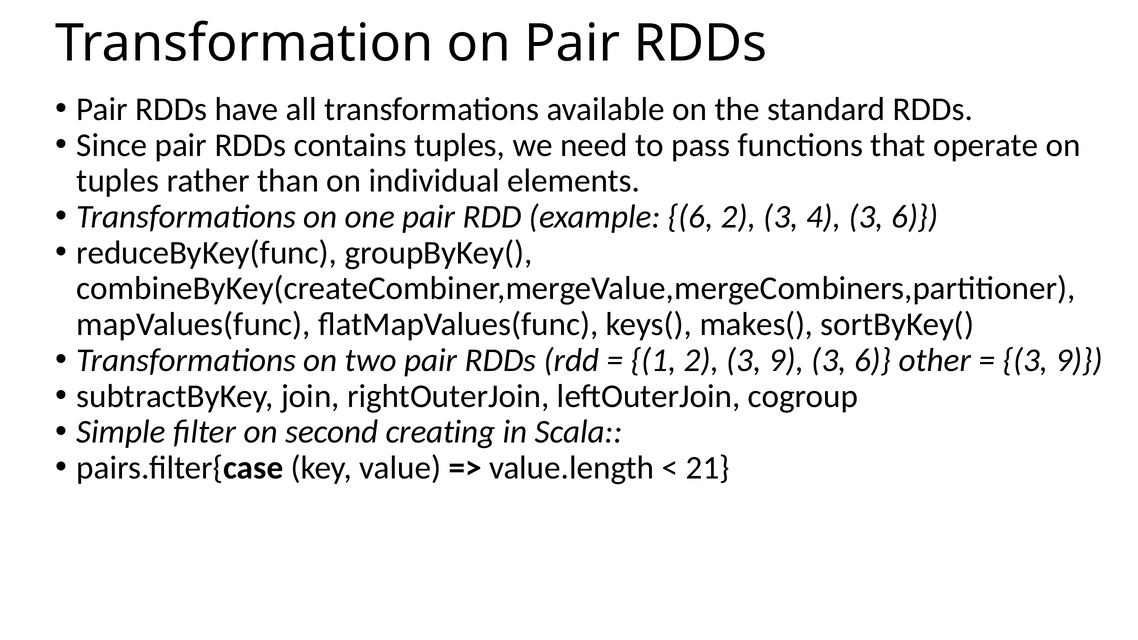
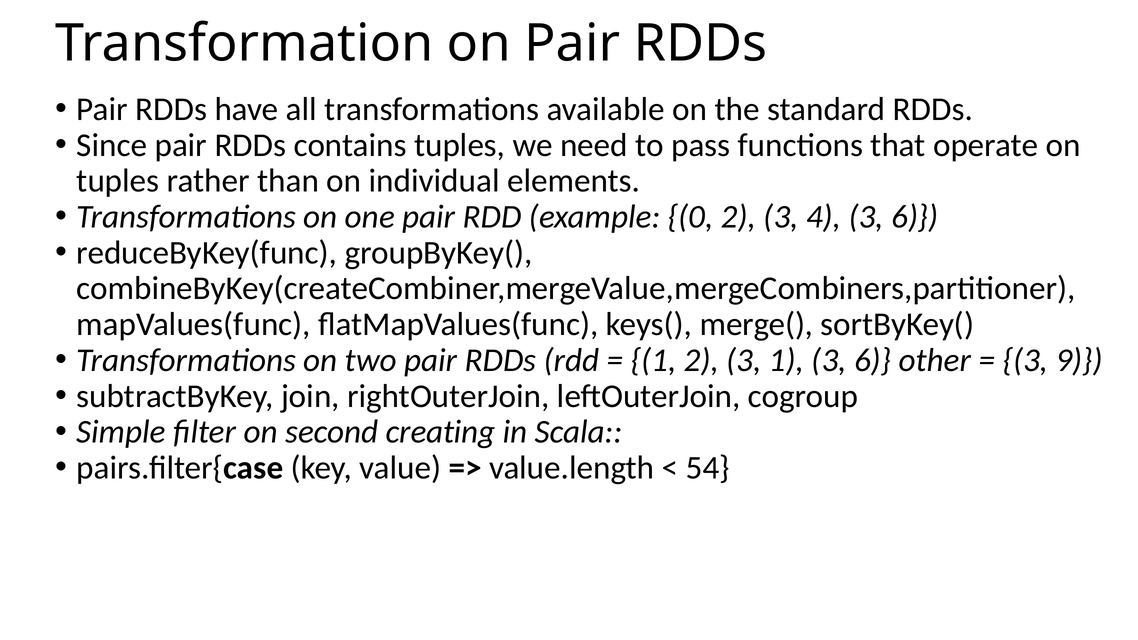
example 6: 6 -> 0
makes(: makes( -> merge(
2 3 9: 9 -> 1
21: 21 -> 54
